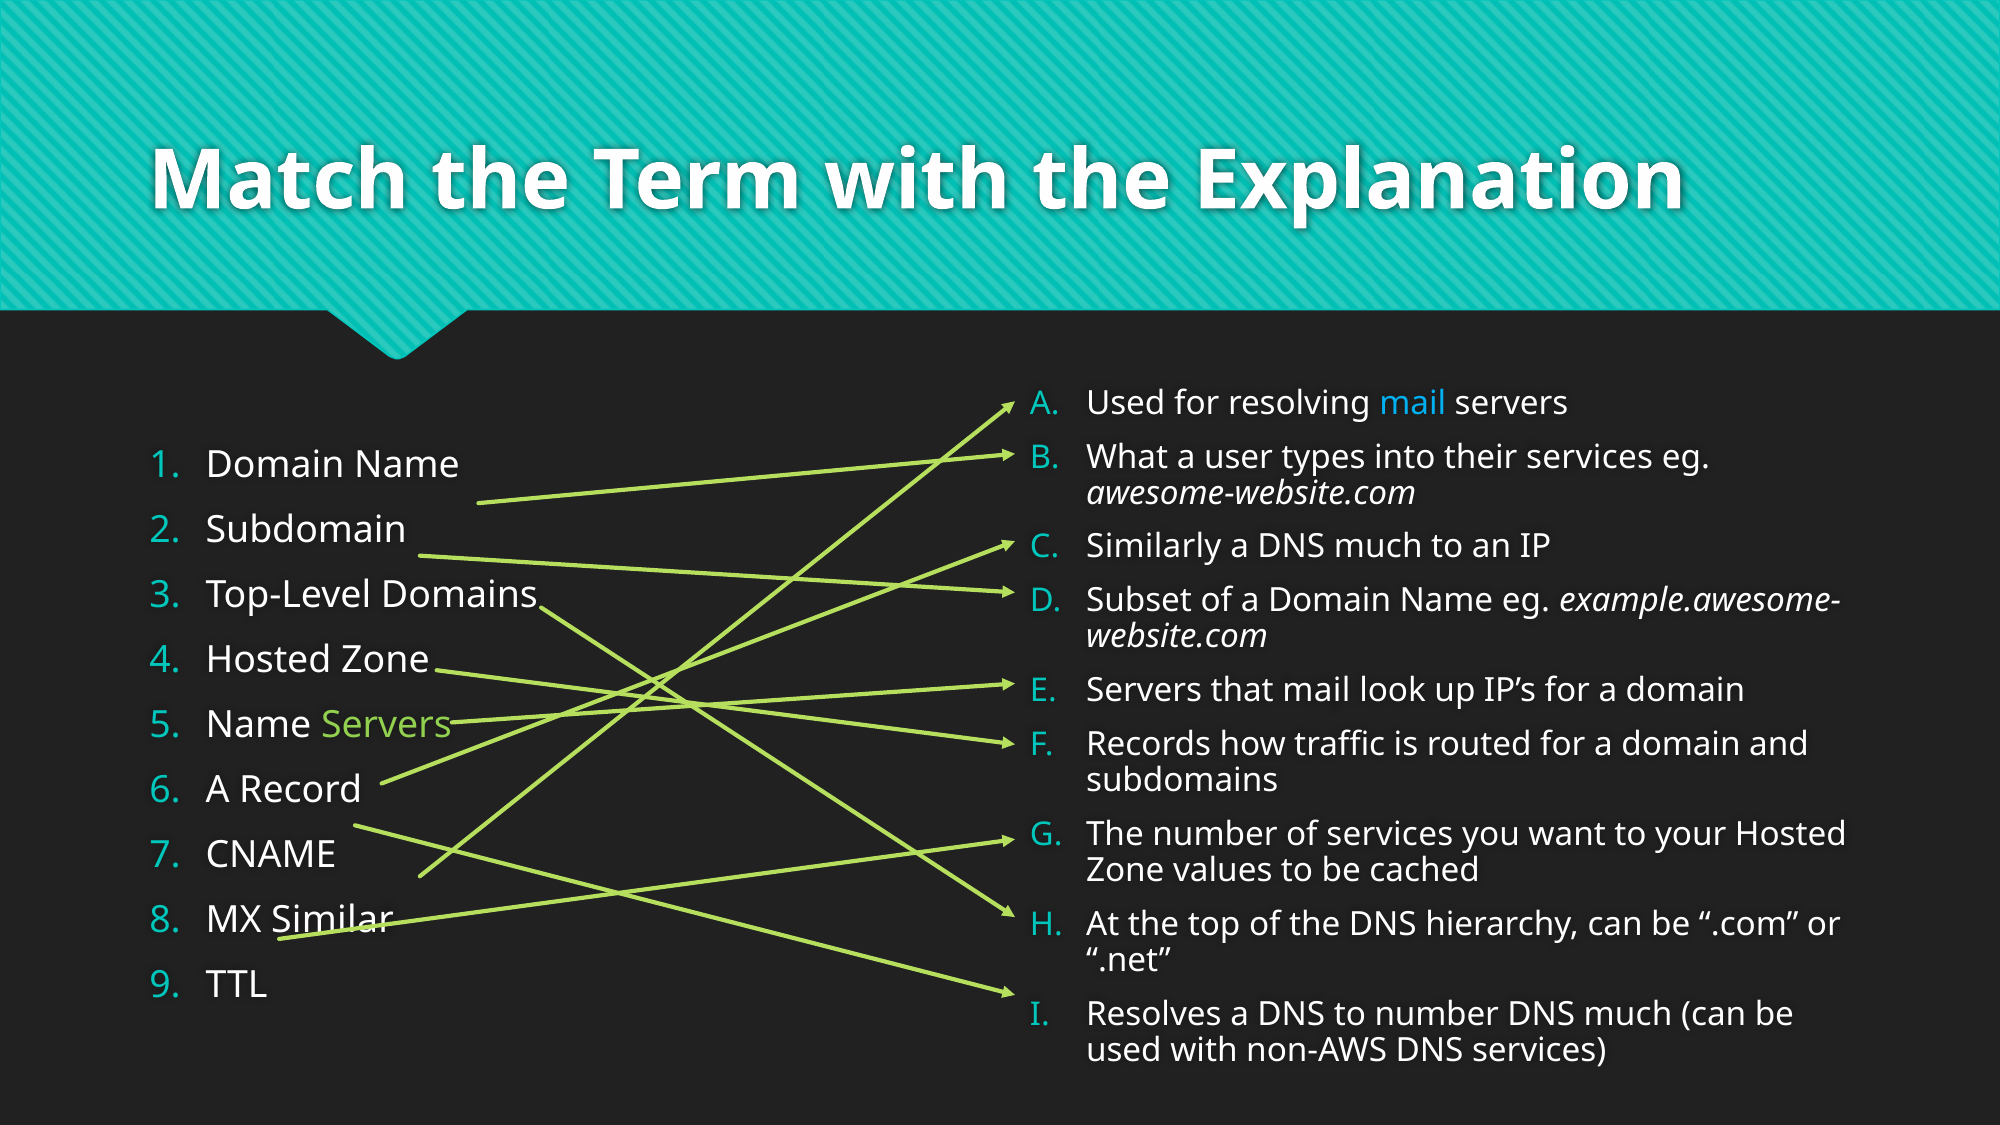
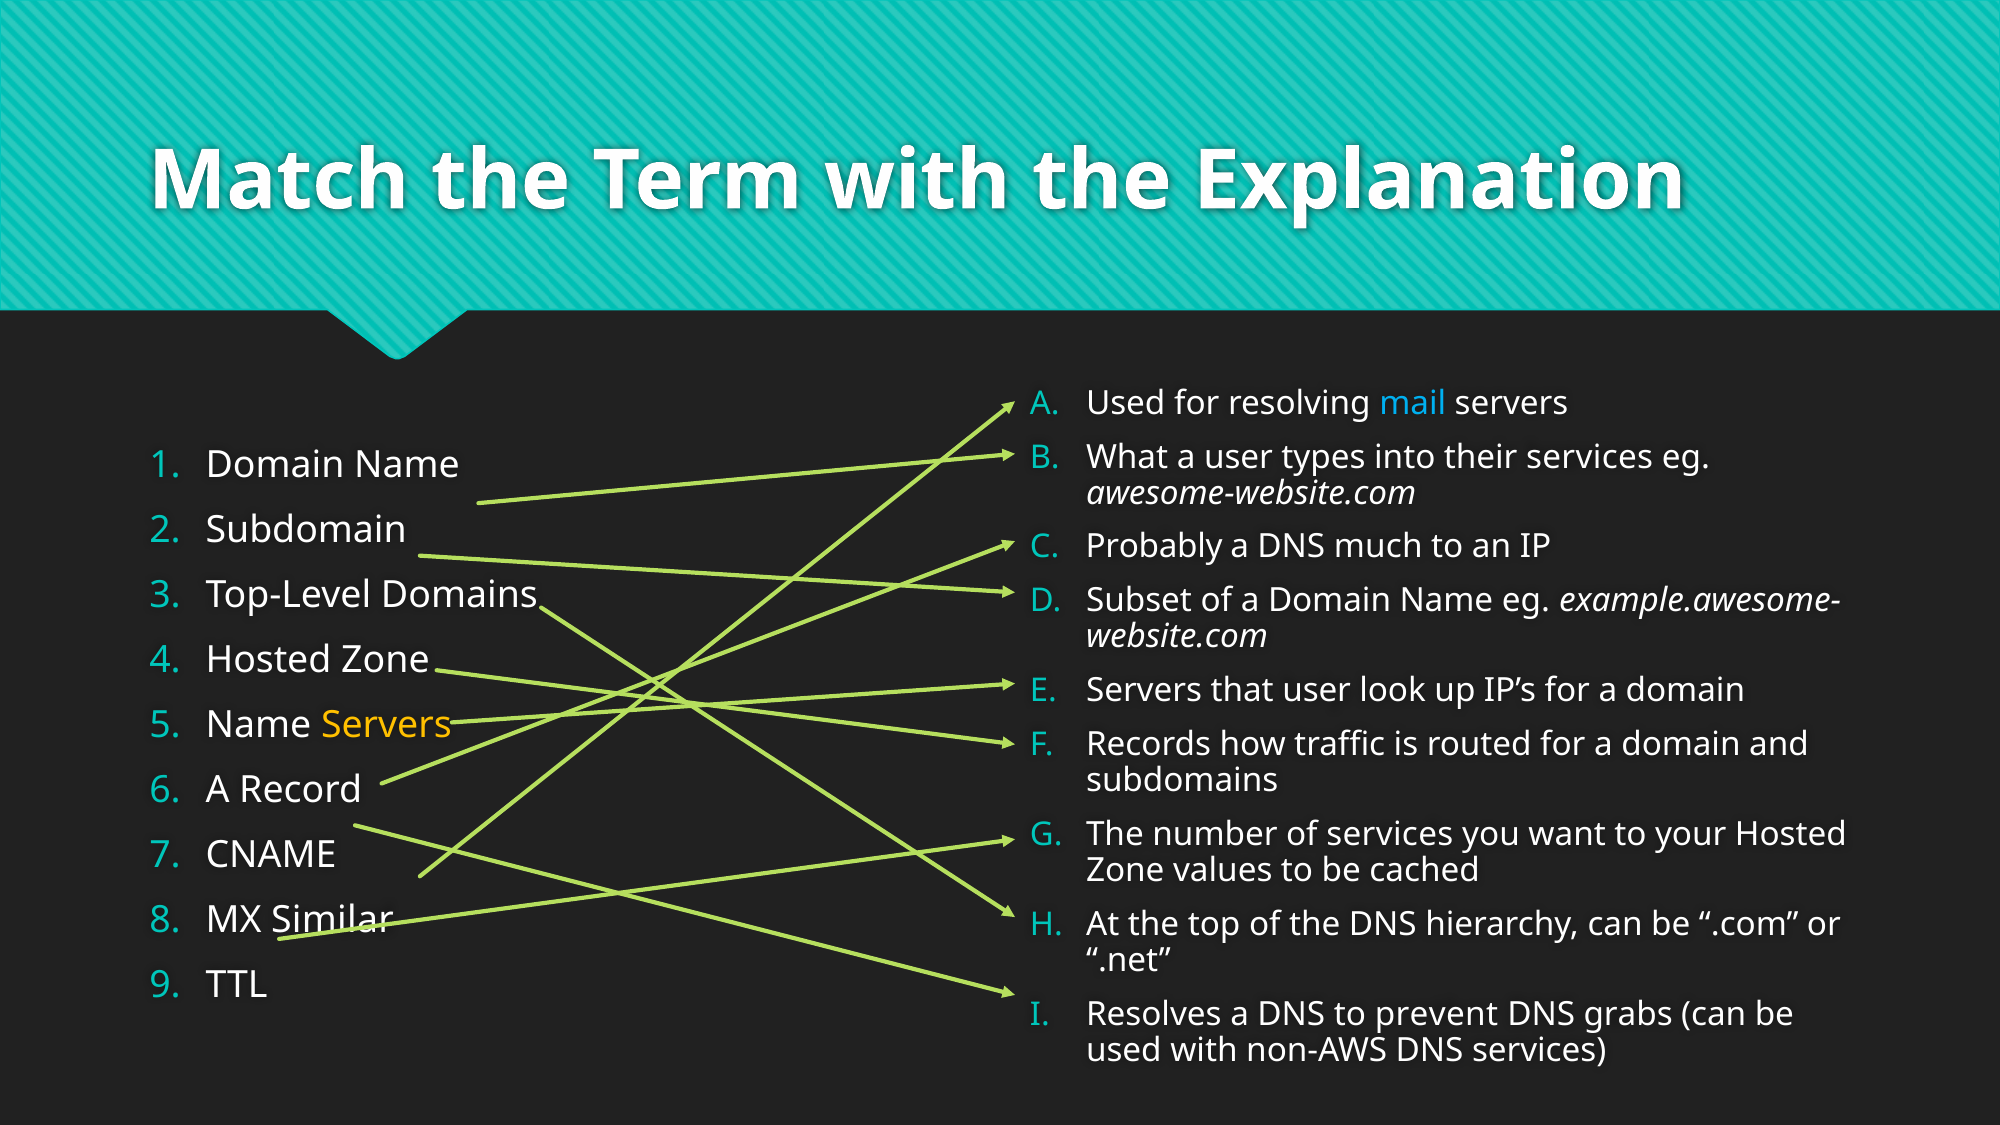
Similarly: Similarly -> Probably
that mail: mail -> user
Servers at (386, 725) colour: light green -> yellow
to number: number -> prevent
much at (1628, 1014): much -> grabs
